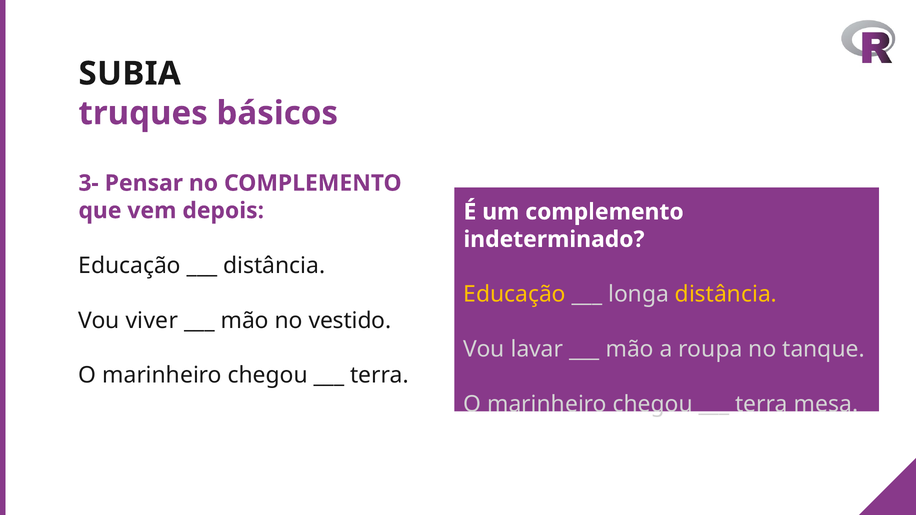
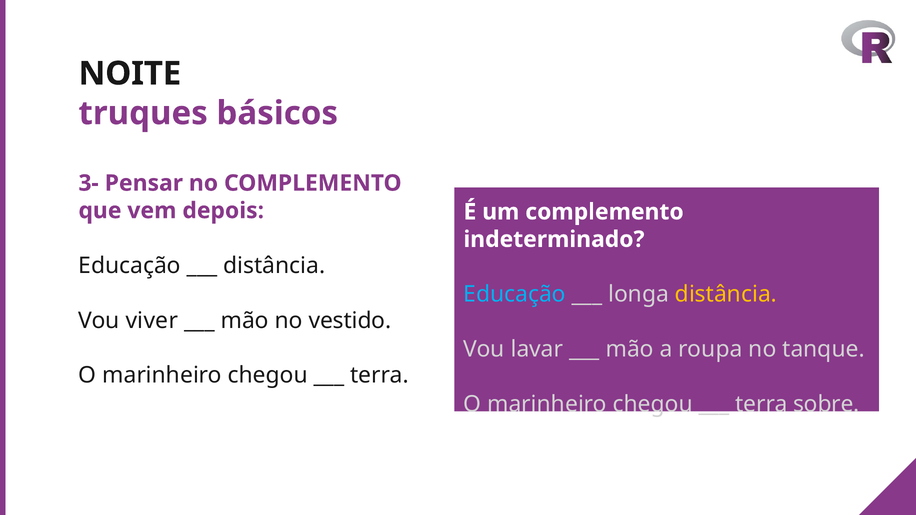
SUBIA: SUBIA -> NOITE
Educação at (515, 294) colour: yellow -> light blue
mesa: mesa -> sobre
